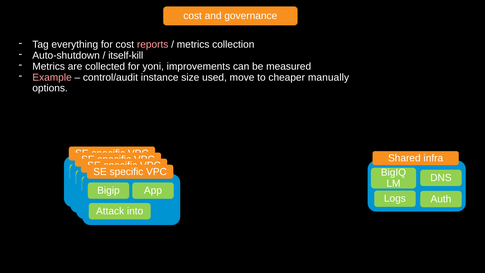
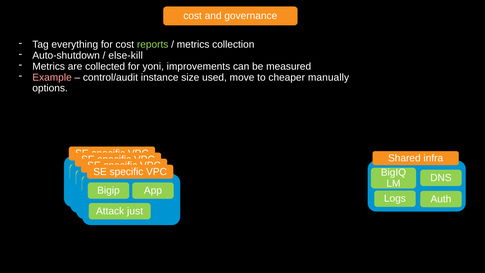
reports colour: pink -> light green
itself-kill: itself-kill -> else-kill
into: into -> just
